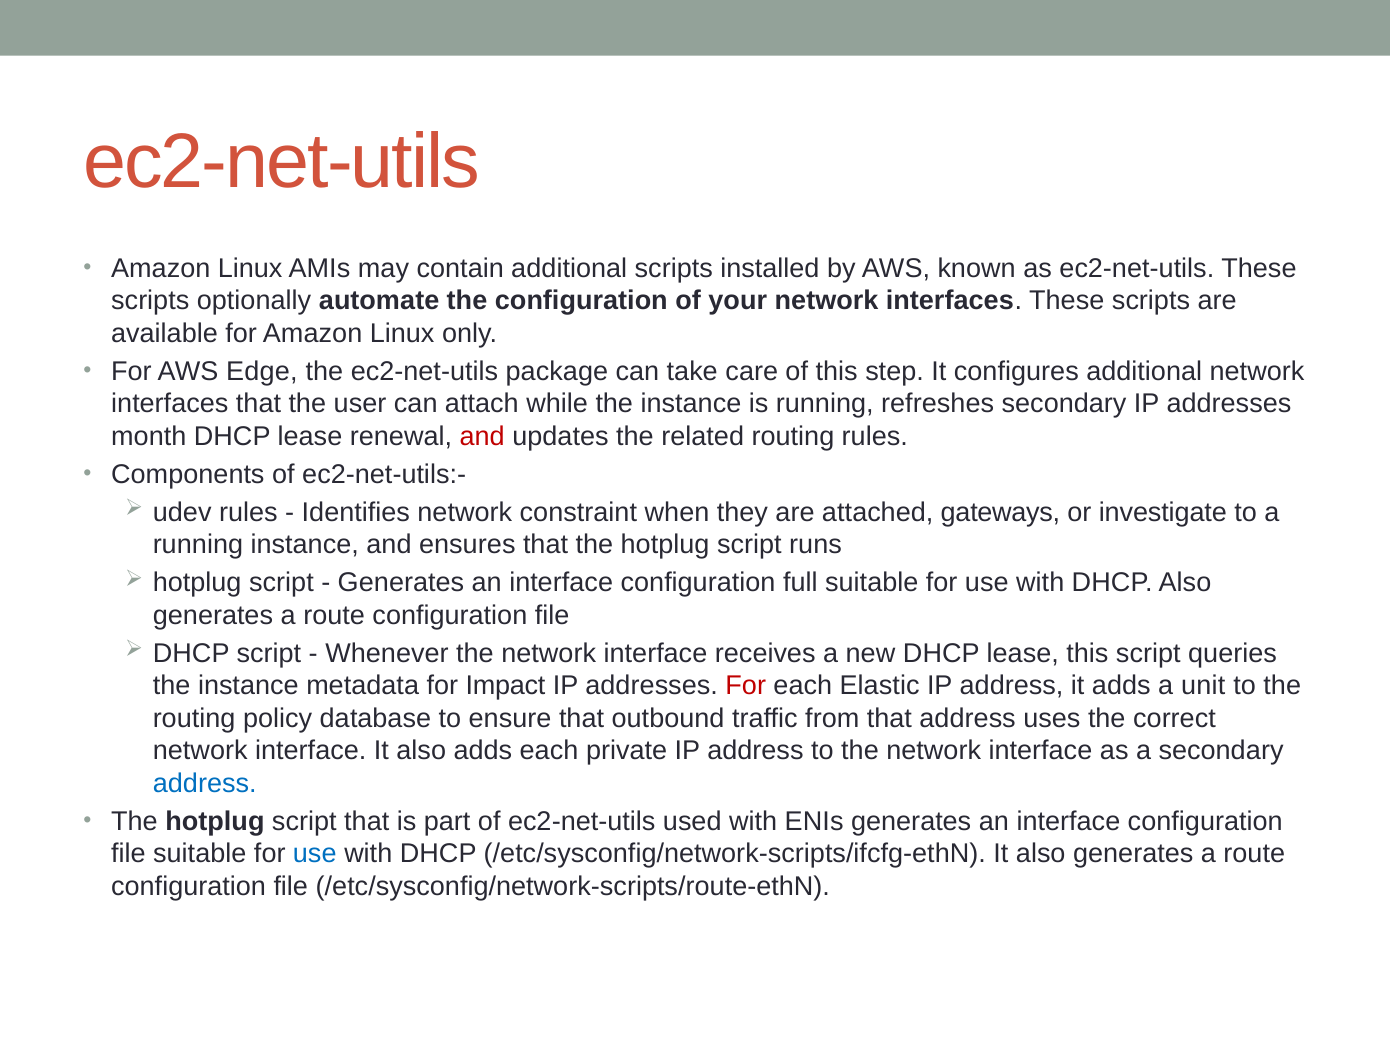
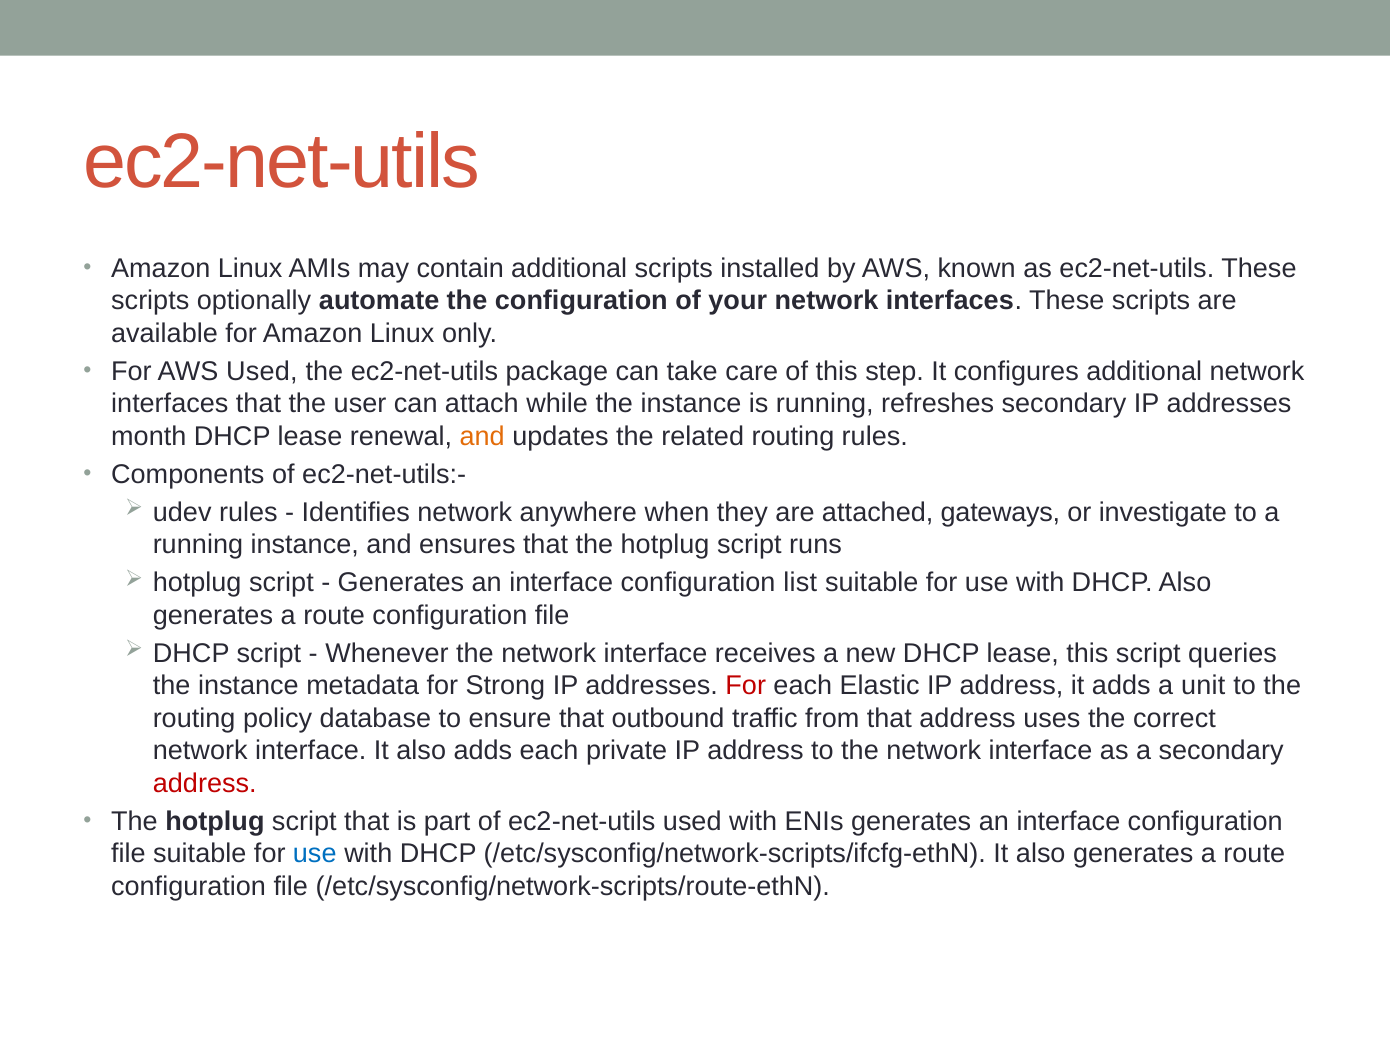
AWS Edge: Edge -> Used
and at (482, 436) colour: red -> orange
constraint: constraint -> anywhere
full: full -> list
Impact: Impact -> Strong
address at (205, 783) colour: blue -> red
